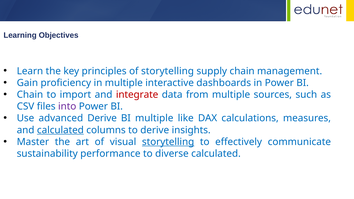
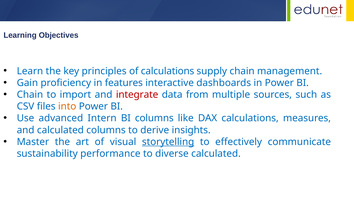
of storytelling: storytelling -> calculations
in multiple: multiple -> features
into colour: purple -> orange
advanced Derive: Derive -> Intern
BI multiple: multiple -> columns
calculated at (60, 130) underline: present -> none
